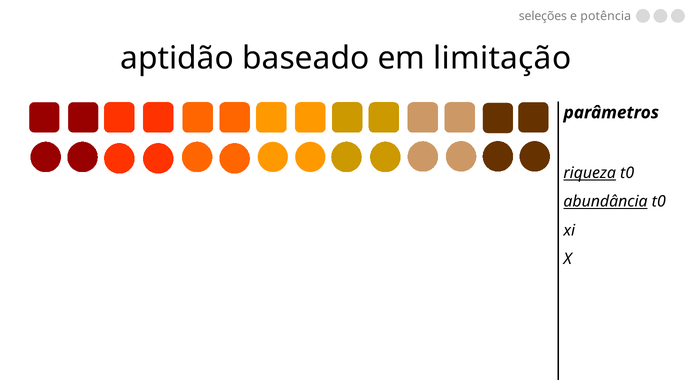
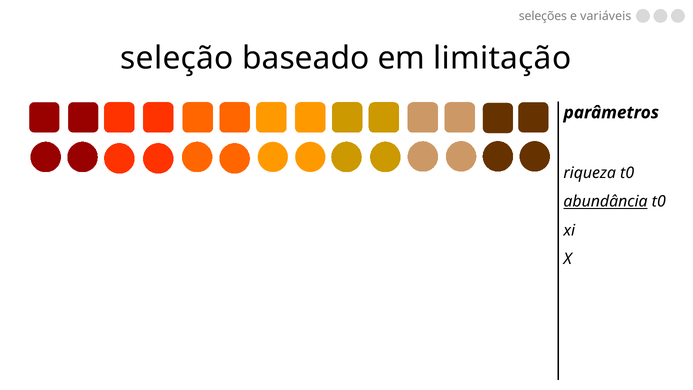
potência: potência -> variáveis
aptidão: aptidão -> seleção
riqueza underline: present -> none
